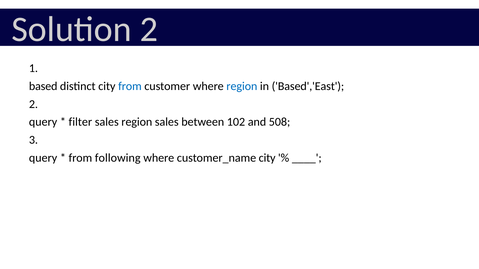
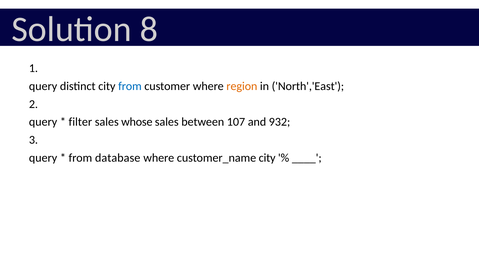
Solution 2: 2 -> 8
based at (43, 86): based -> query
region at (242, 86) colour: blue -> orange
Based','East: Based','East -> North','East
sales region: region -> whose
102: 102 -> 107
508: 508 -> 932
following: following -> database
